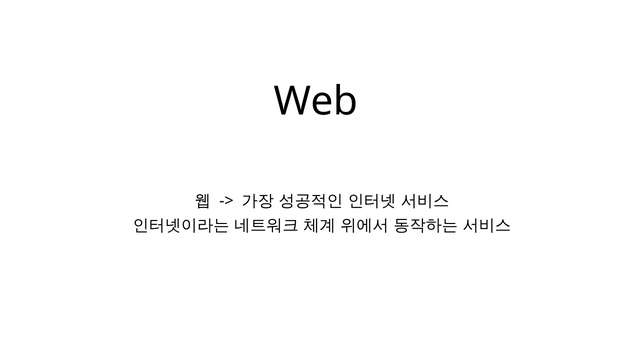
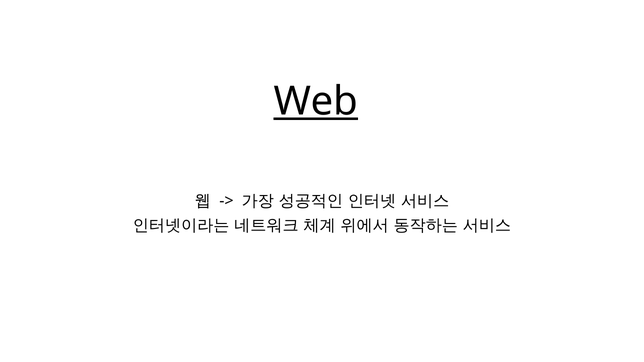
Web underline: none -> present
